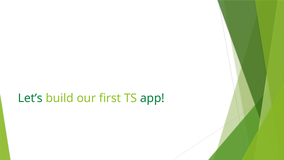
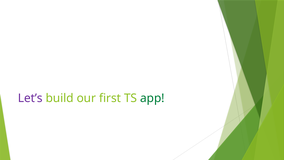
Let’s colour: green -> purple
